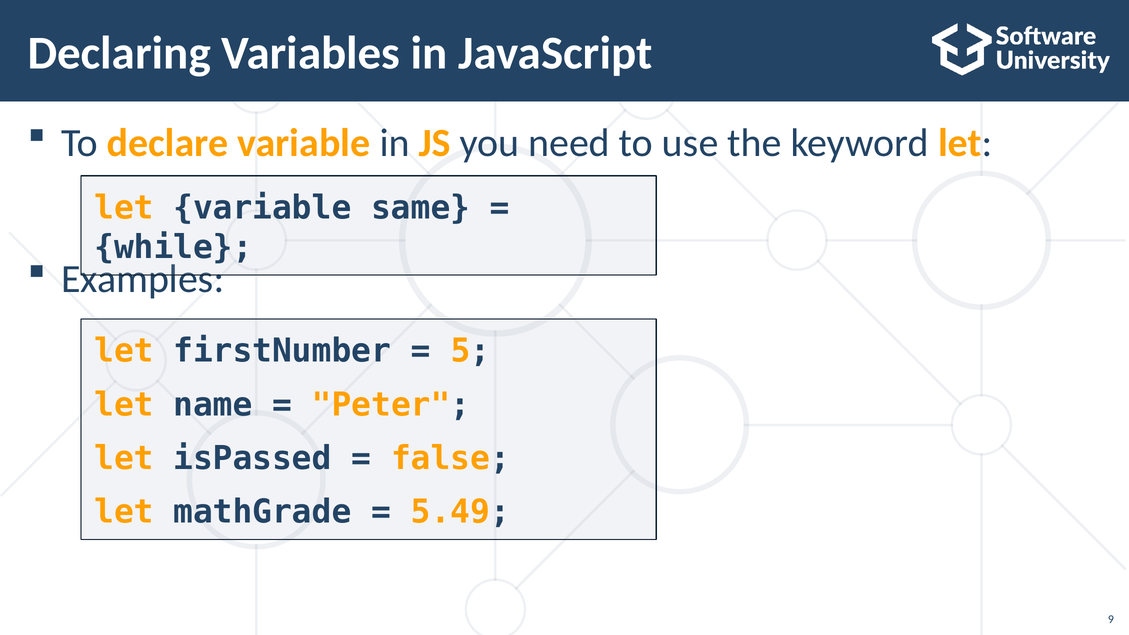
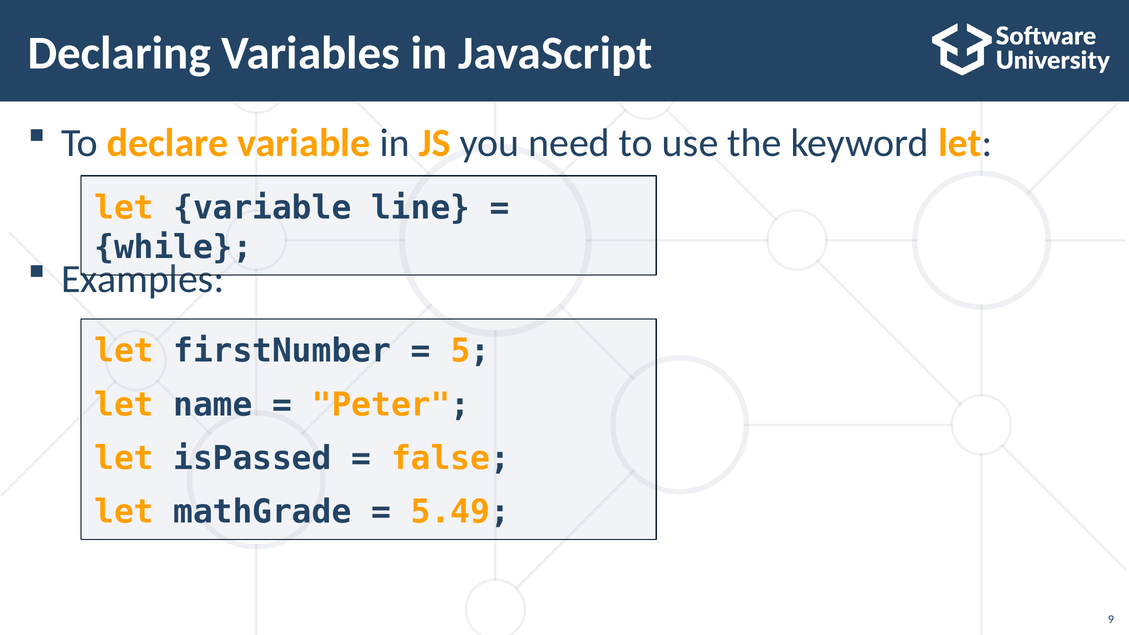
same: same -> line
